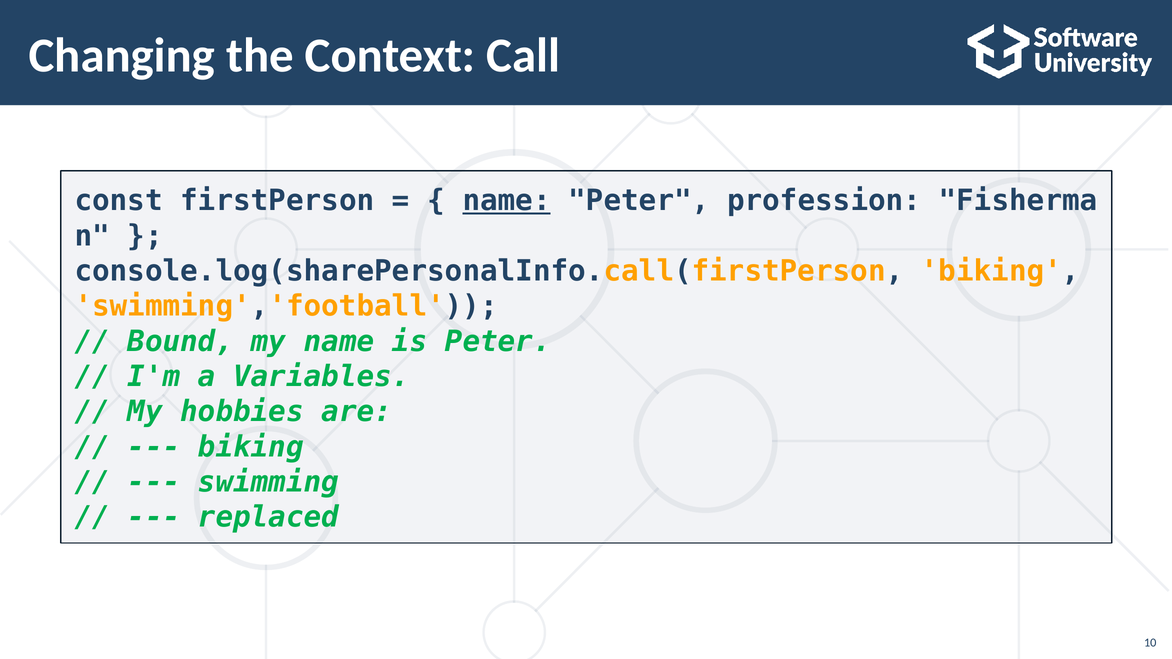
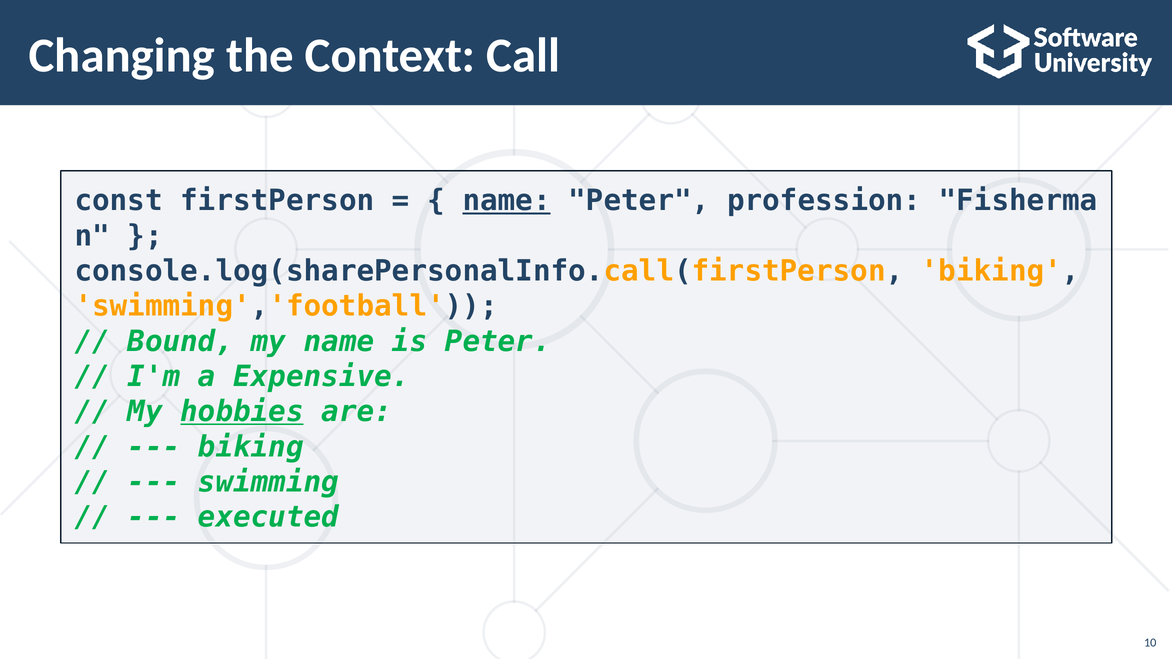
Variables: Variables -> Expensive
hobbies underline: none -> present
replaced: replaced -> executed
